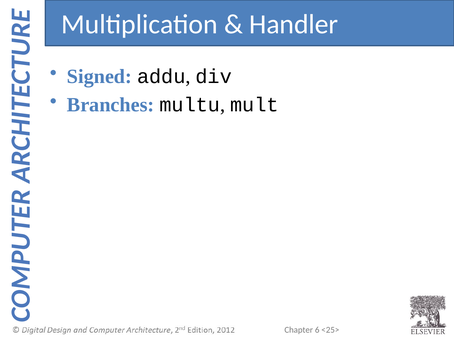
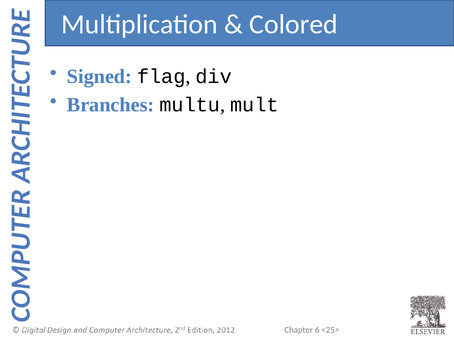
Handler: Handler -> Colored
addu: addu -> flag
